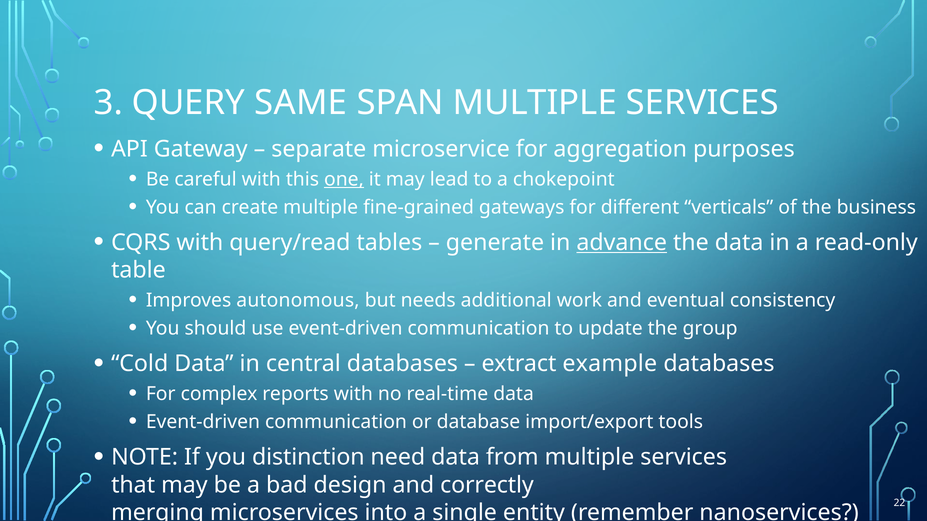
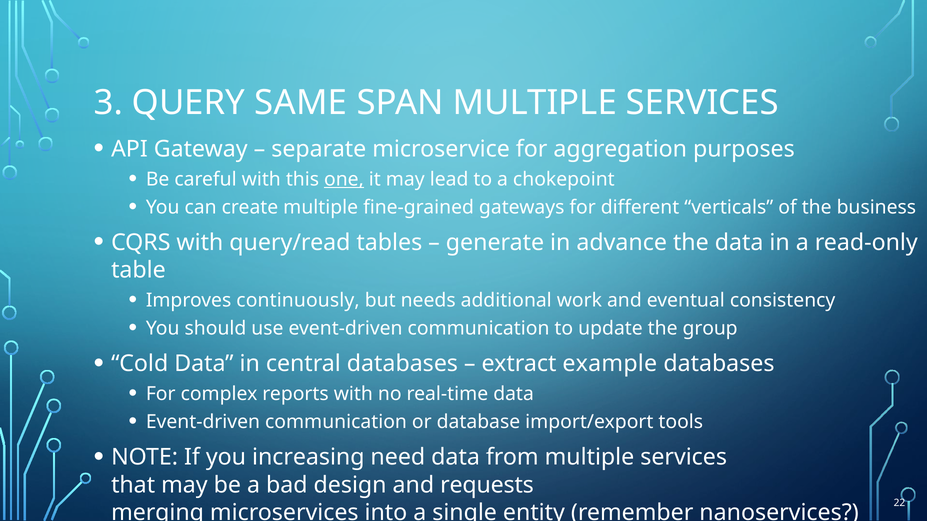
advance underline: present -> none
autonomous: autonomous -> continuously
distinction: distinction -> increasing
correctly: correctly -> requests
